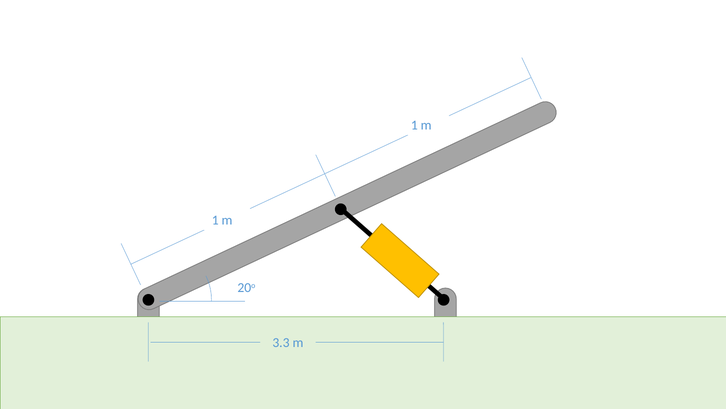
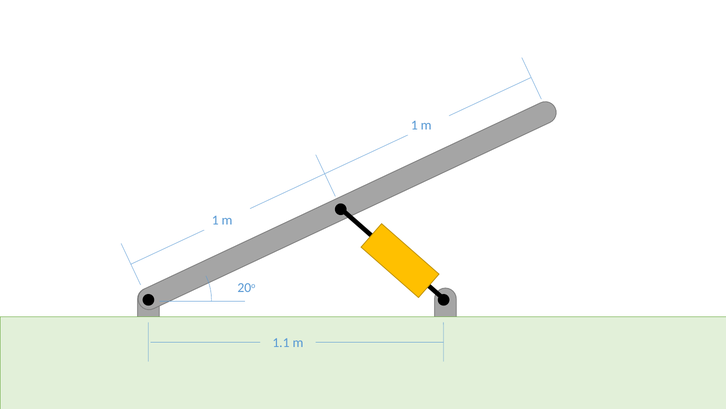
3.3: 3.3 -> 1.1
